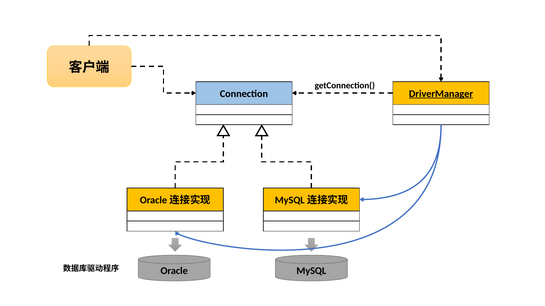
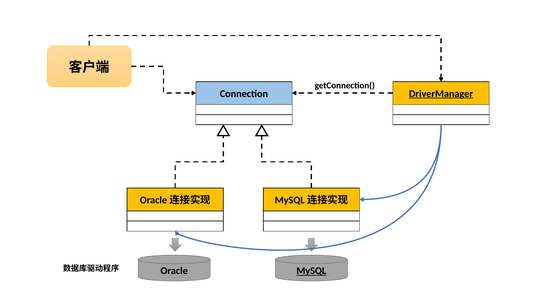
MySQL underline: none -> present
